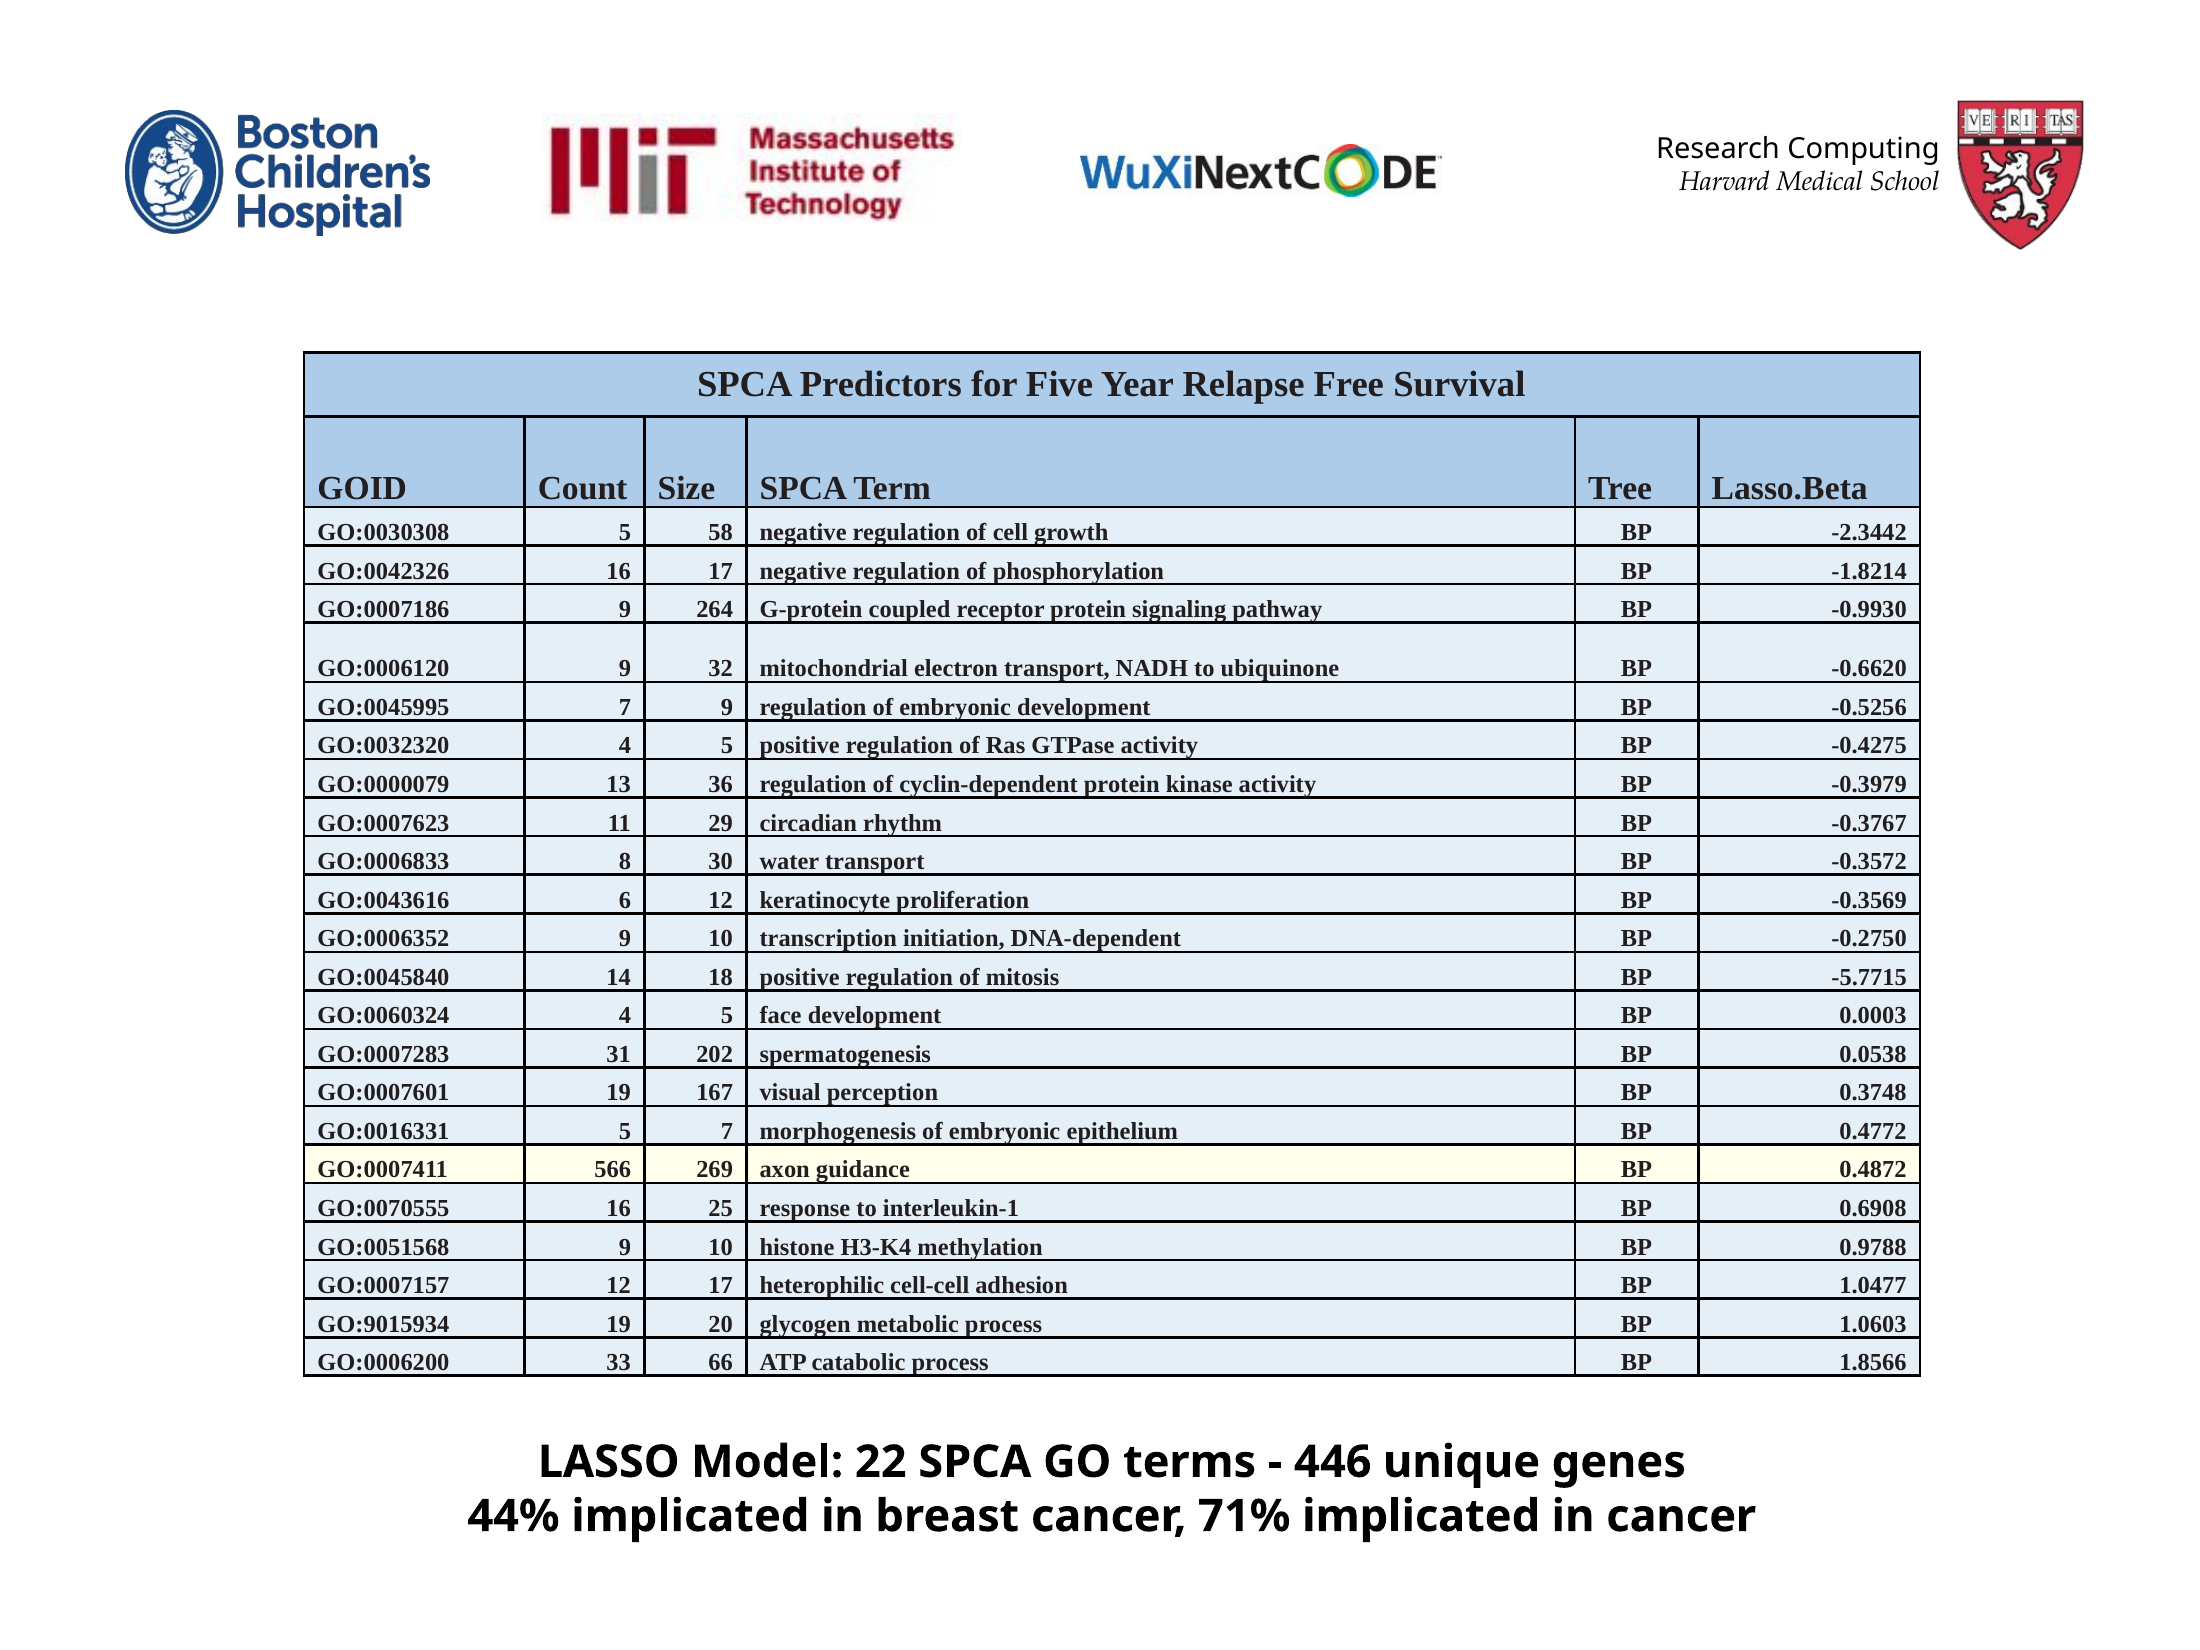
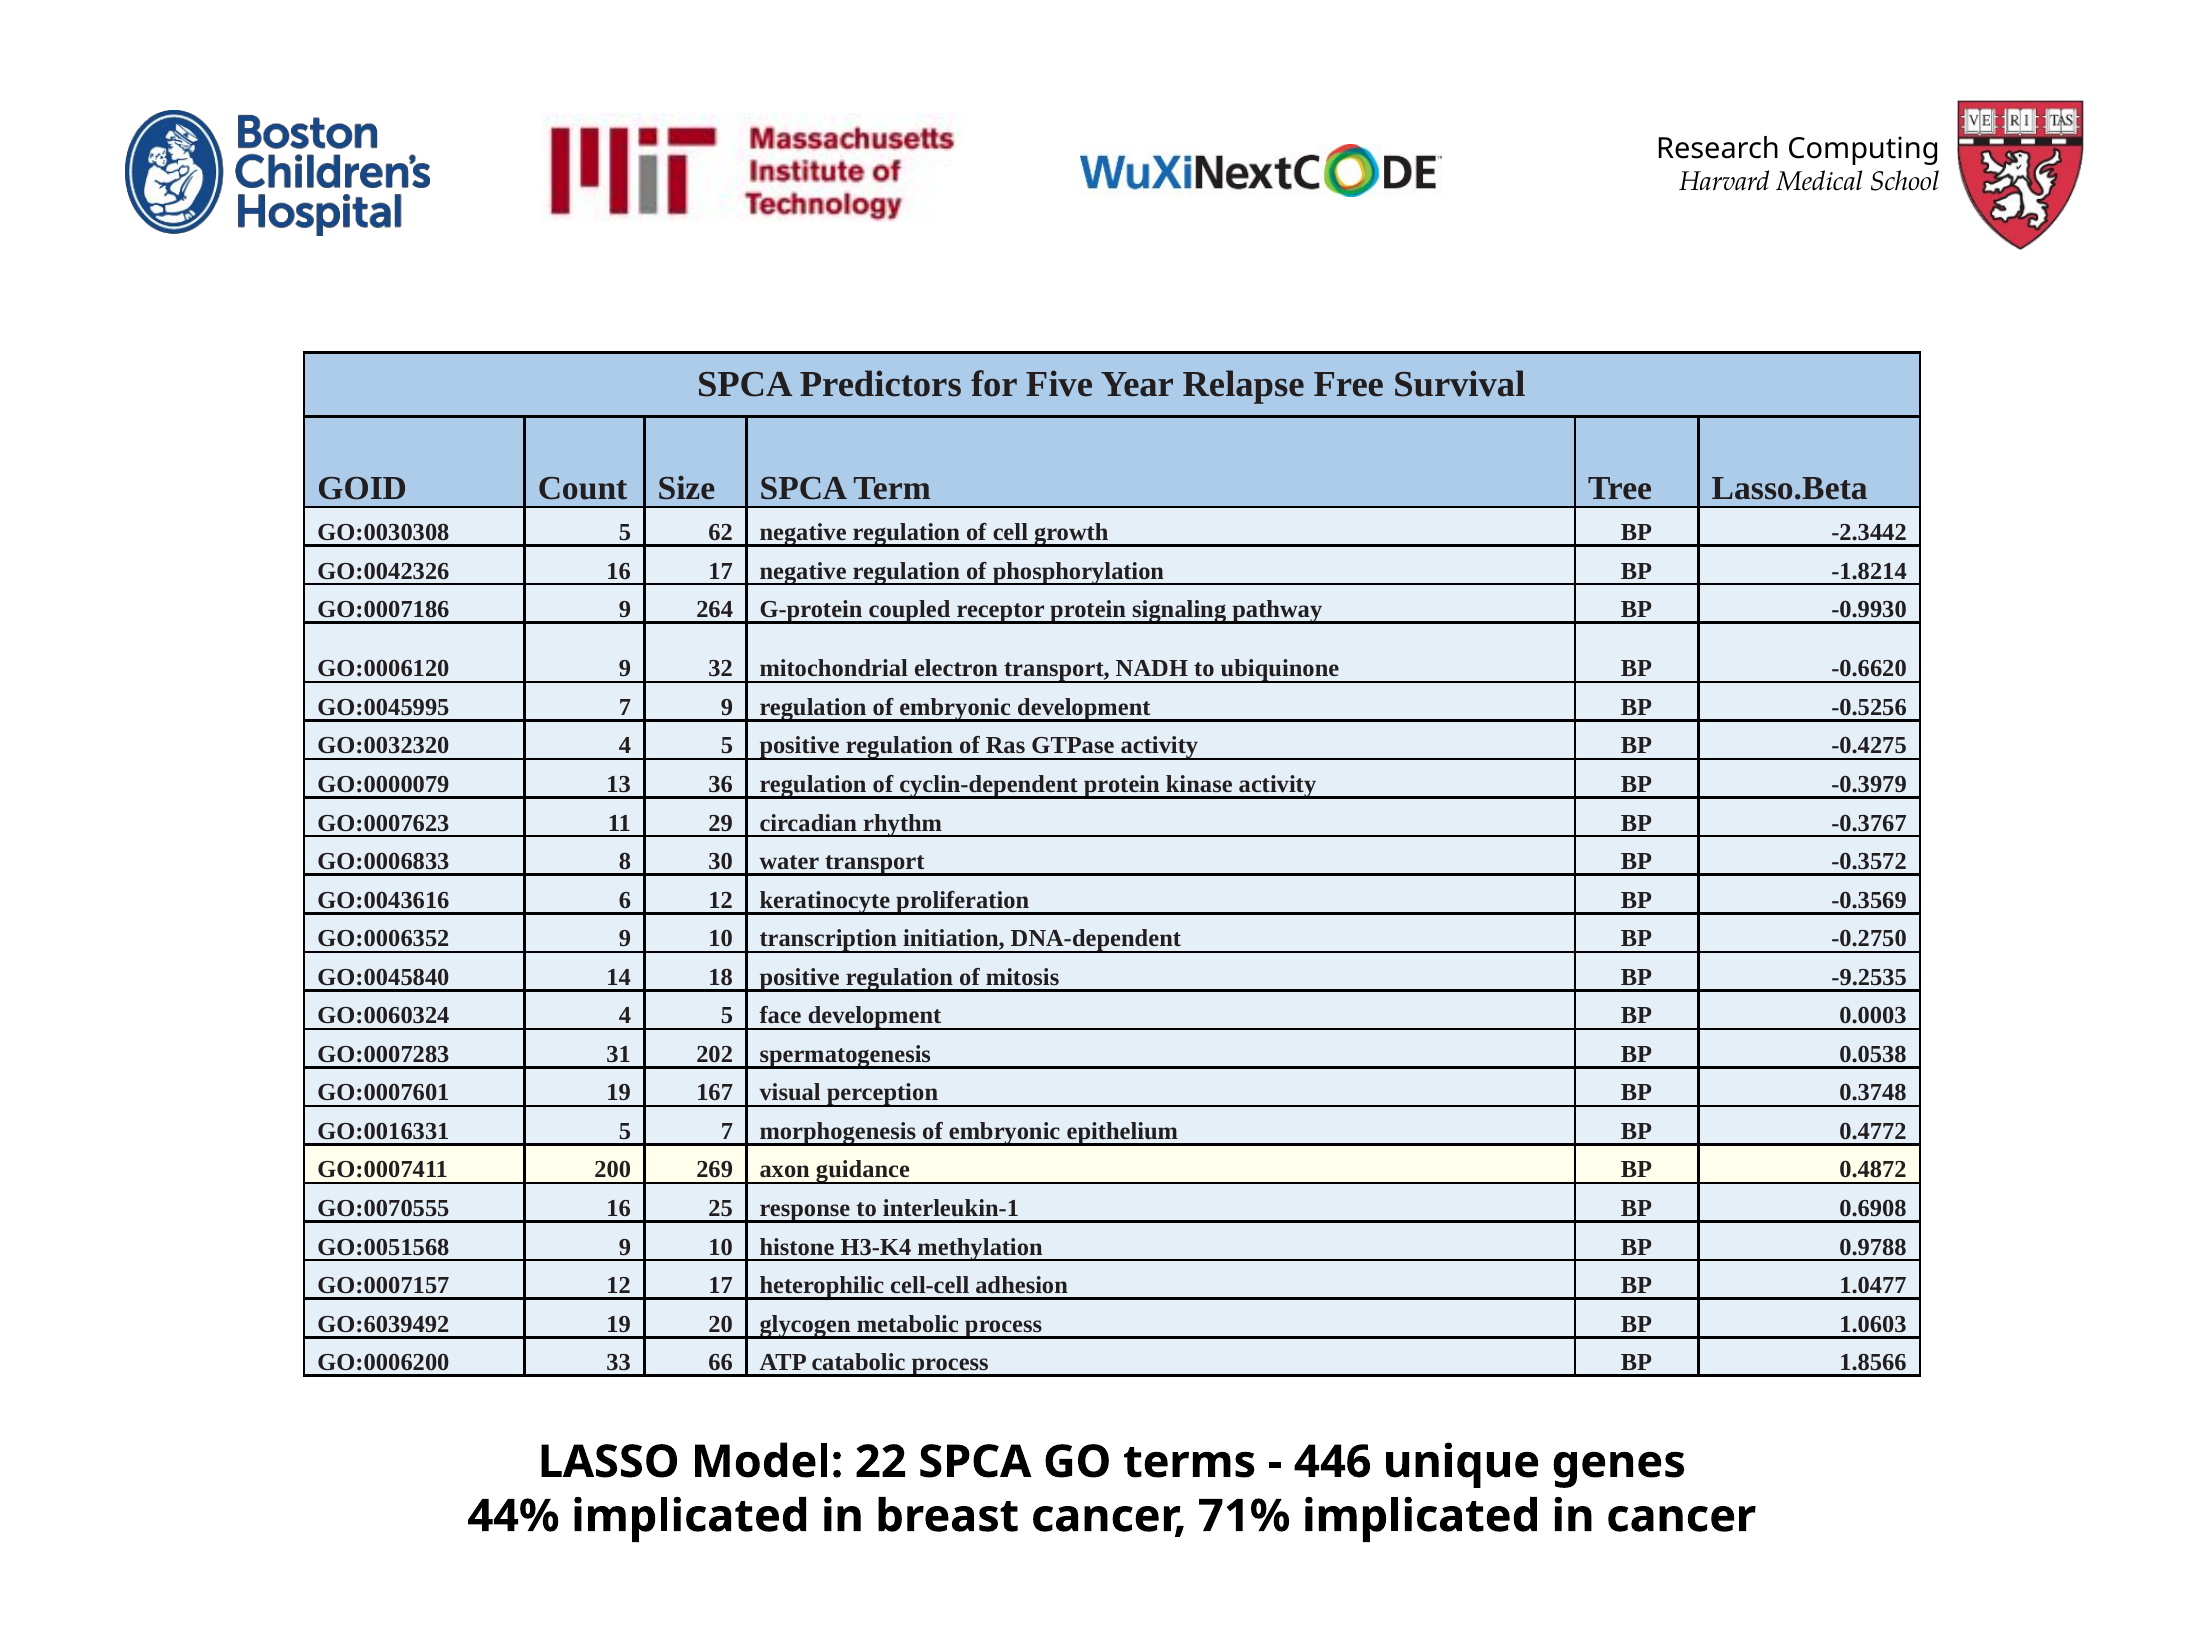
58: 58 -> 62
-5.7715: -5.7715 -> -9.2535
566: 566 -> 200
GO:9015934: GO:9015934 -> GO:6039492
